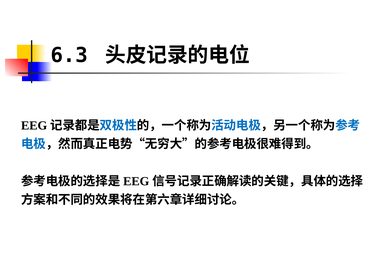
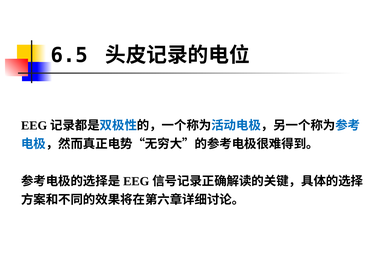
6.3: 6.3 -> 6.5
